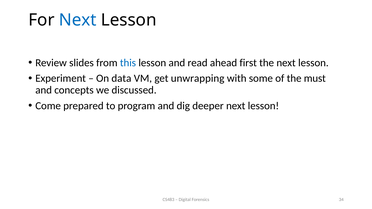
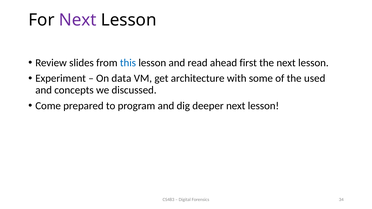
Next at (78, 20) colour: blue -> purple
unwrapping: unwrapping -> architecture
must: must -> used
